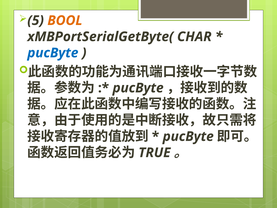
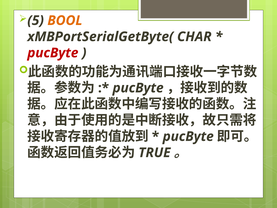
pucByte at (53, 53) colour: blue -> red
